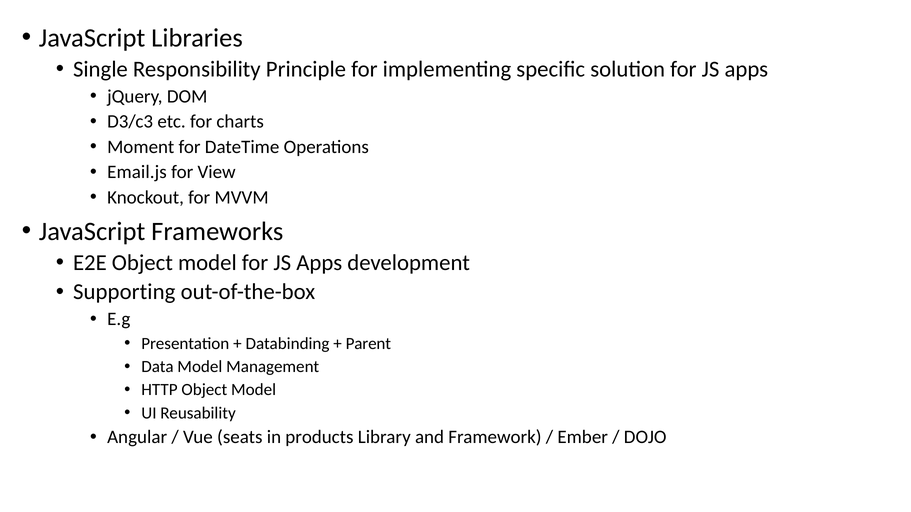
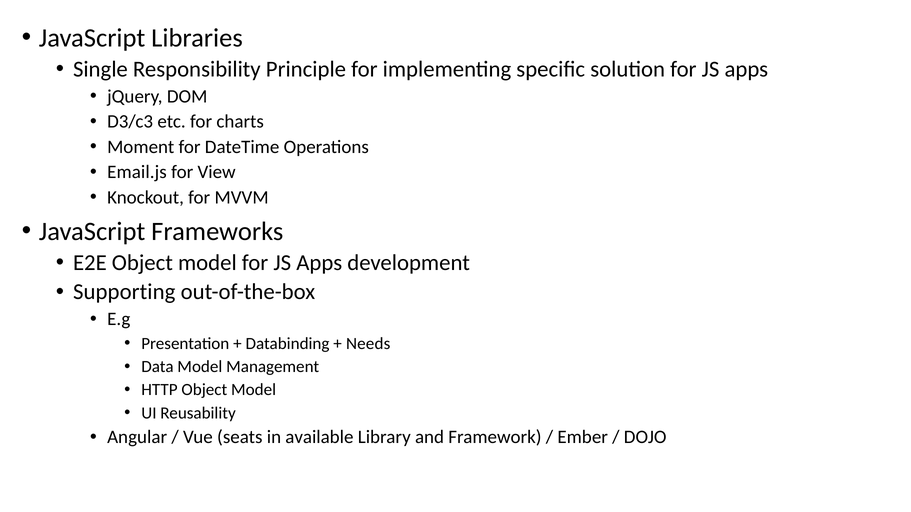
Parent: Parent -> Needs
products: products -> available
